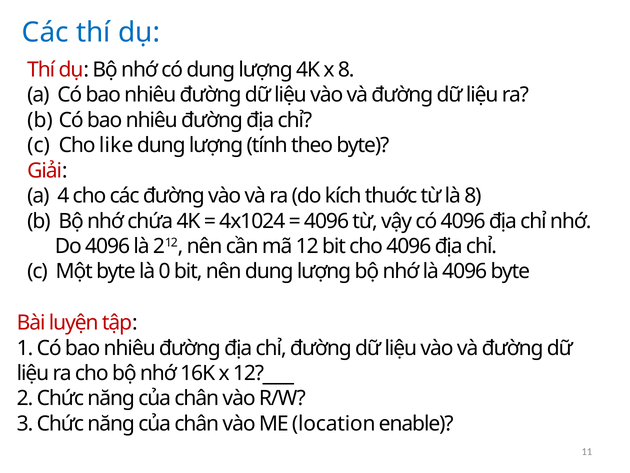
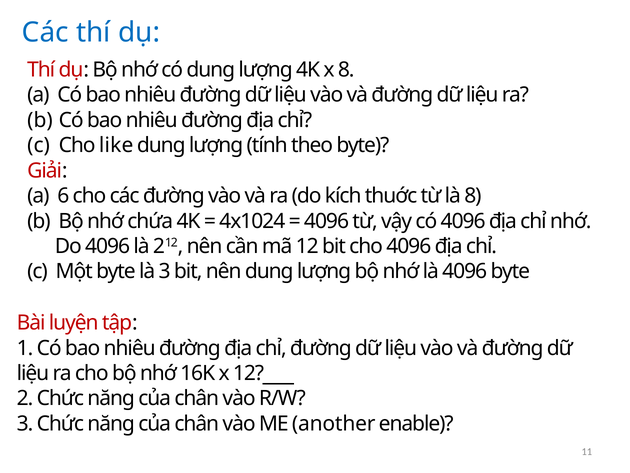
4: 4 -> 6
là 0: 0 -> 3
location: location -> another
